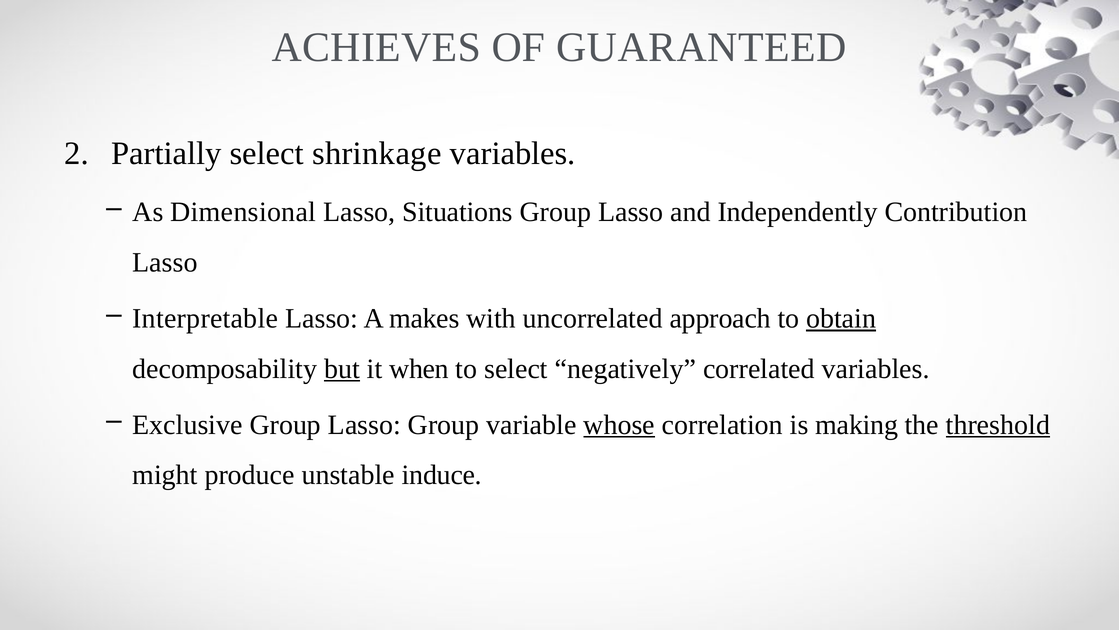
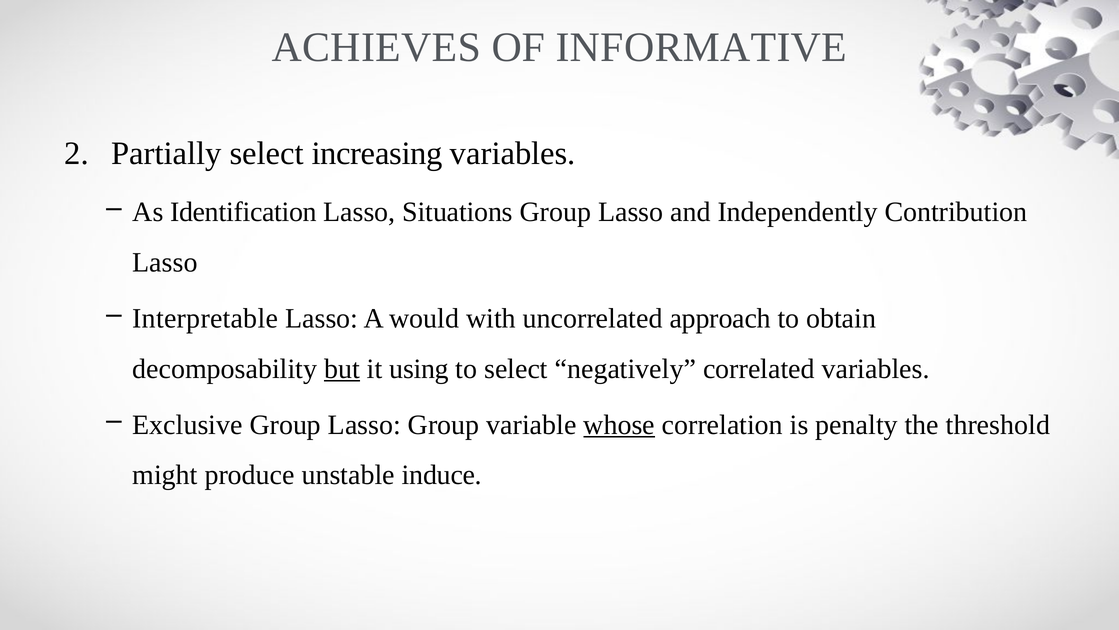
GUARANTEED: GUARANTEED -> INFORMATIVE
shrinkage: shrinkage -> increasing
Dimensional: Dimensional -> Identification
makes: makes -> would
obtain underline: present -> none
when: when -> using
making: making -> penalty
threshold underline: present -> none
